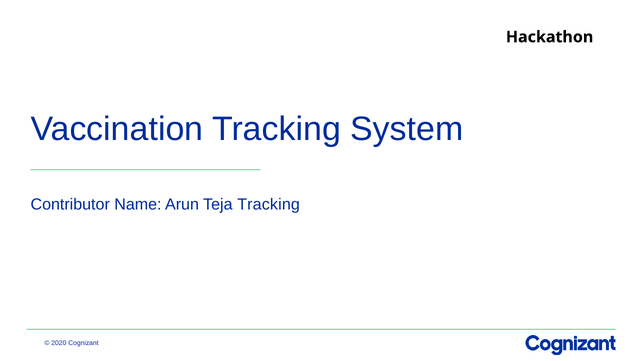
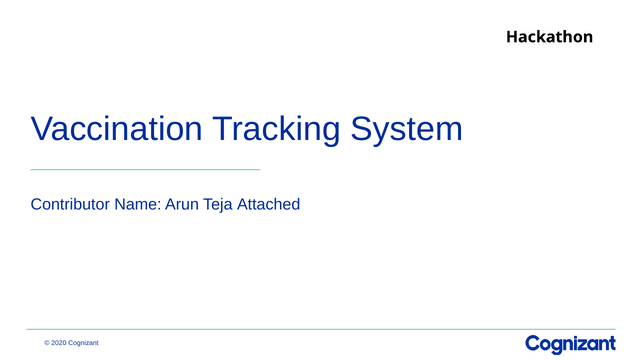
Teja Tracking: Tracking -> Attached
